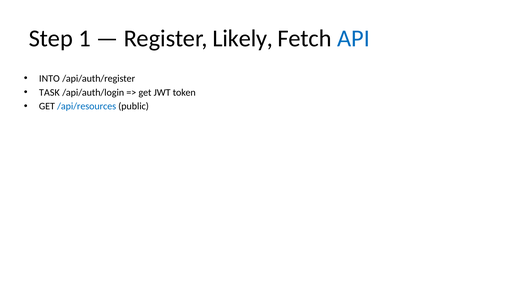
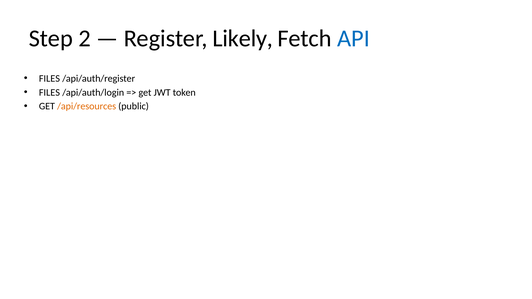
1: 1 -> 2
INTO at (49, 79): INTO -> FILES
TASK at (49, 92): TASK -> FILES
/api/resources colour: blue -> orange
